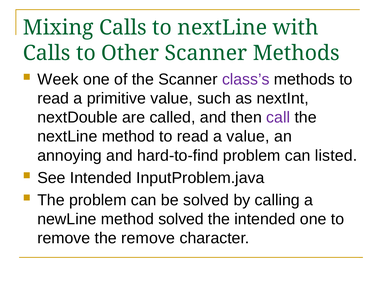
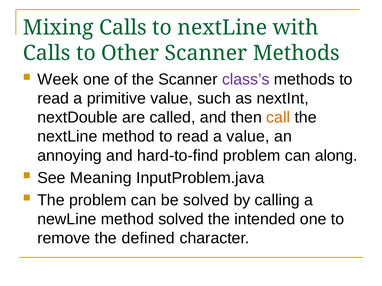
call colour: purple -> orange
listed: listed -> along
See Intended: Intended -> Meaning
the remove: remove -> defined
